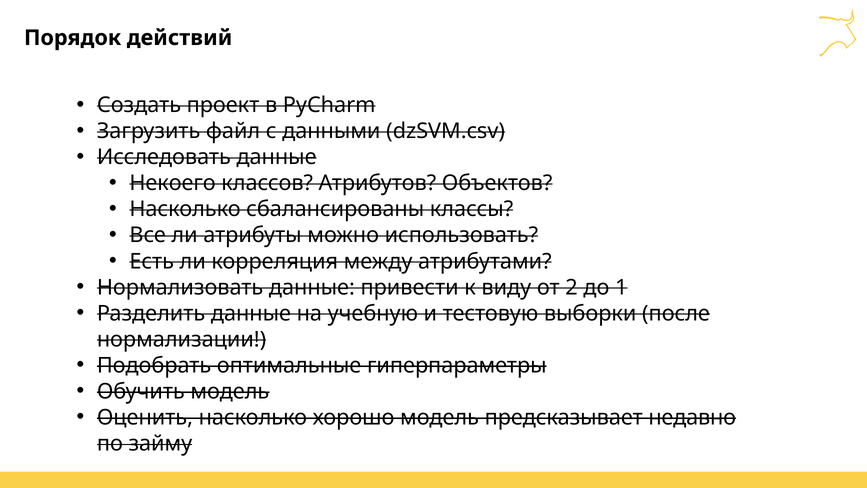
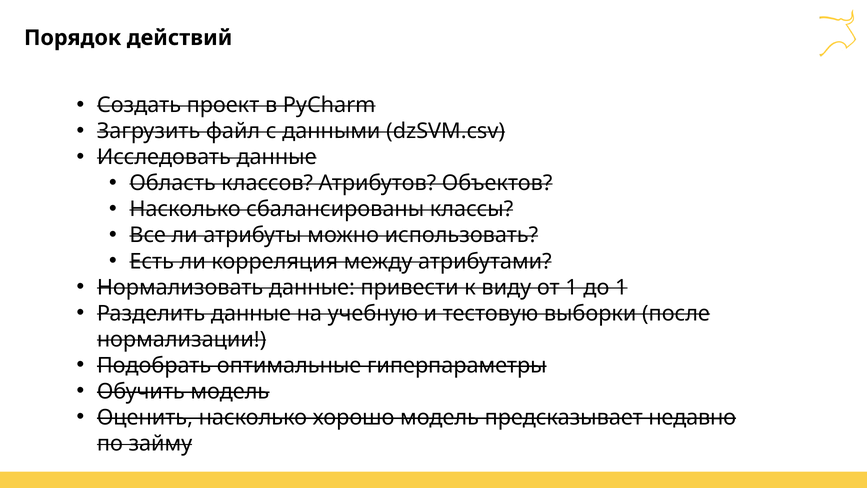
Некоего: Некоего -> Область
от 2: 2 -> 1
